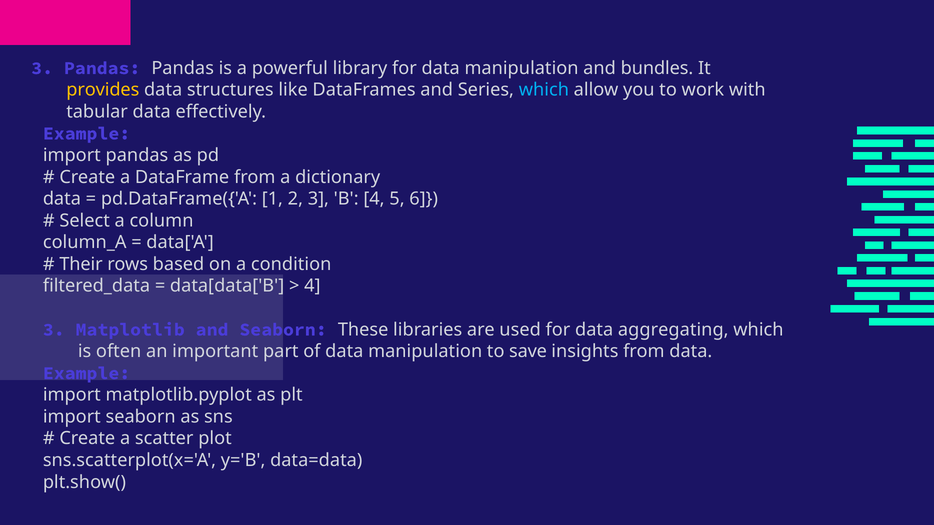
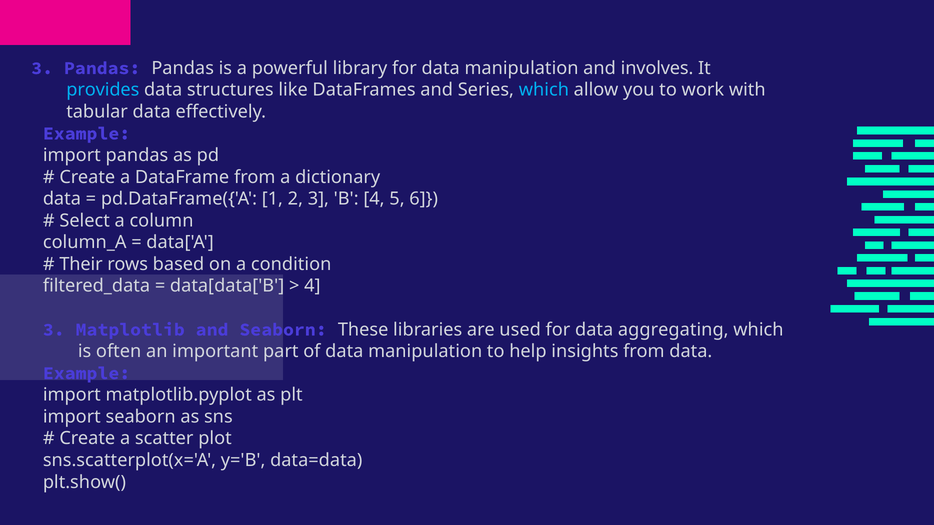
bundles: bundles -> involves
provides colour: yellow -> light blue
save: save -> help
